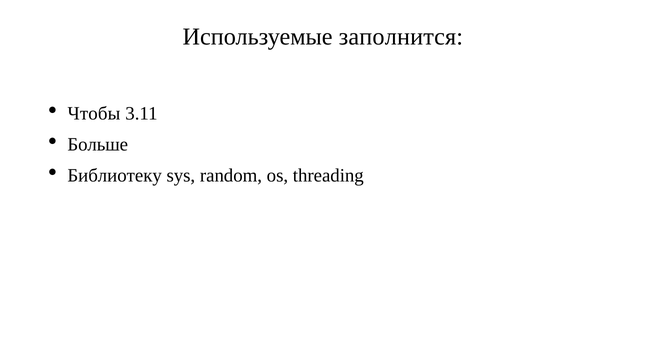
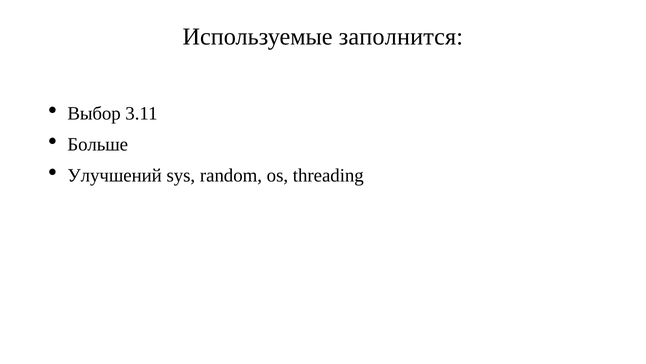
Чтобы: Чтобы -> Выбор
Библиотеку: Библиотеку -> Улучшений
